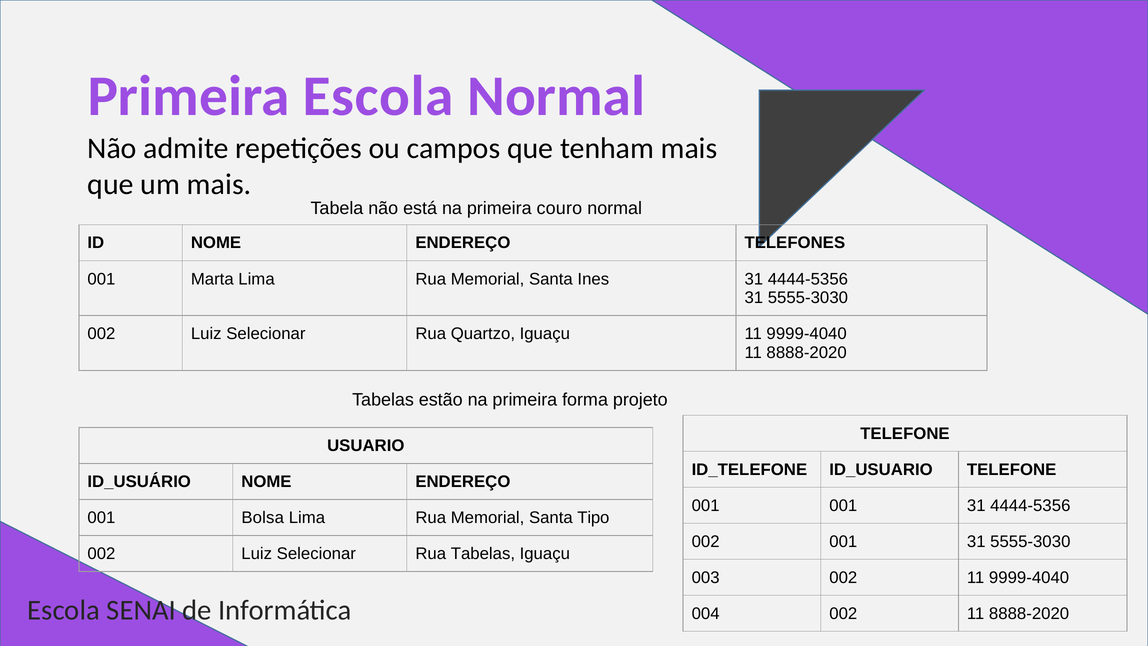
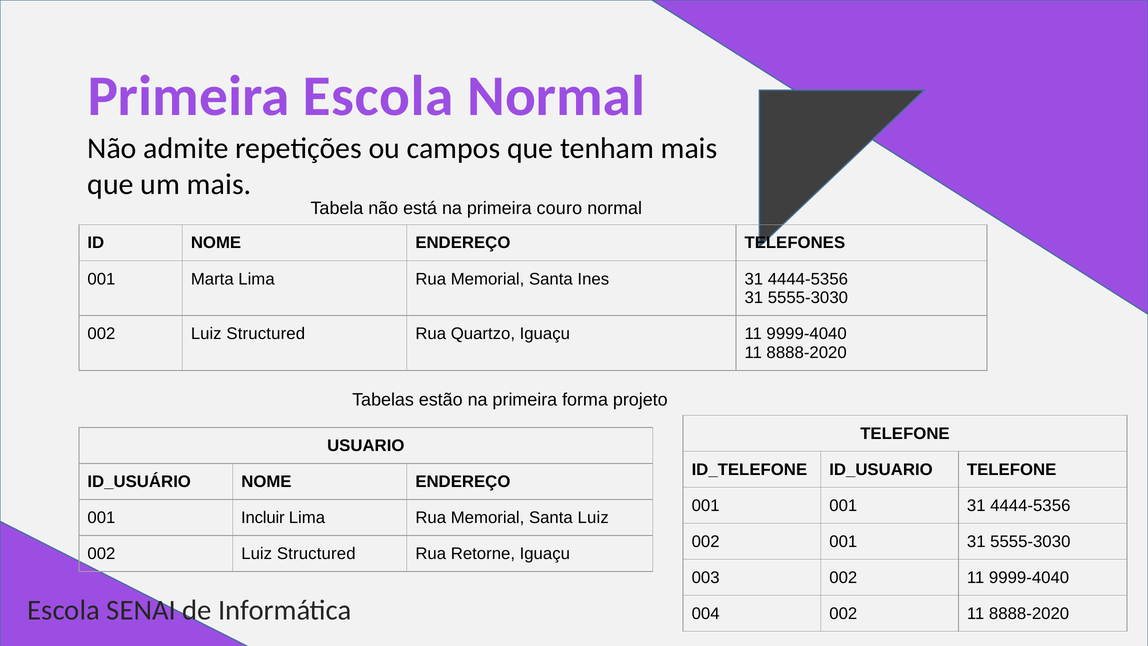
Selecionar at (266, 334): Selecionar -> Structured
Bolsa: Bolsa -> Incluir
Santa Tipo: Tipo -> Luiz
Selecionar at (316, 554): Selecionar -> Structured
Rua Tabelas: Tabelas -> Retorne
